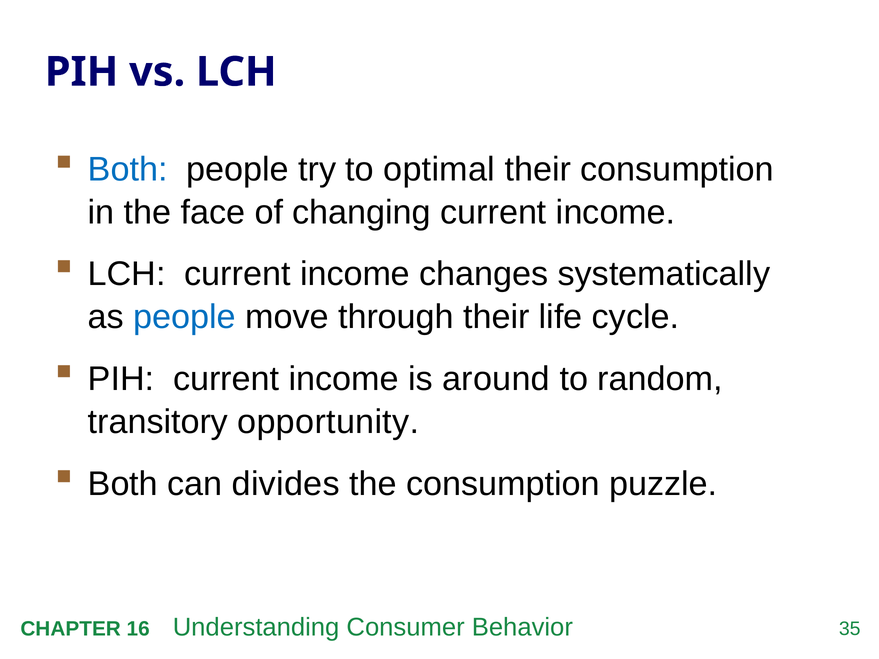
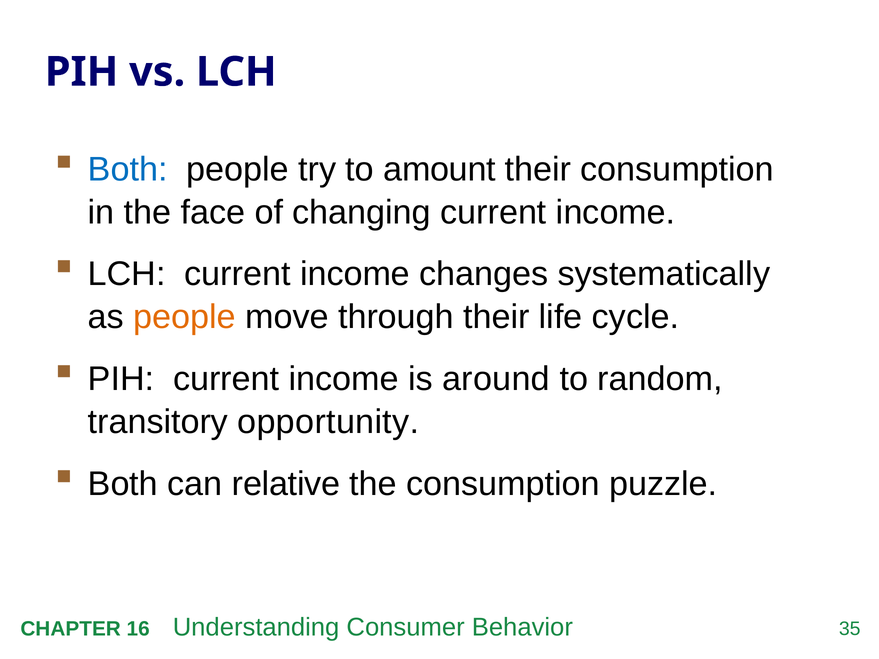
optimal: optimal -> amount
people at (184, 317) colour: blue -> orange
divides: divides -> relative
